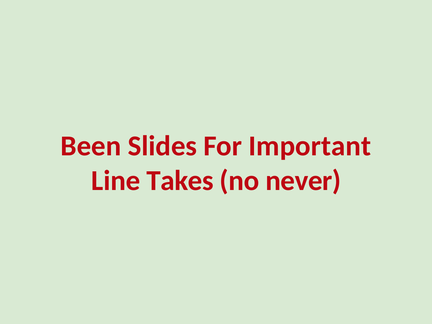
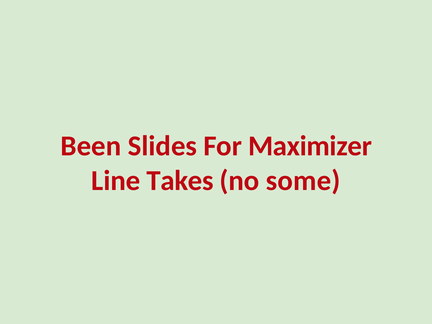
Important: Important -> Maximizer
never: never -> some
